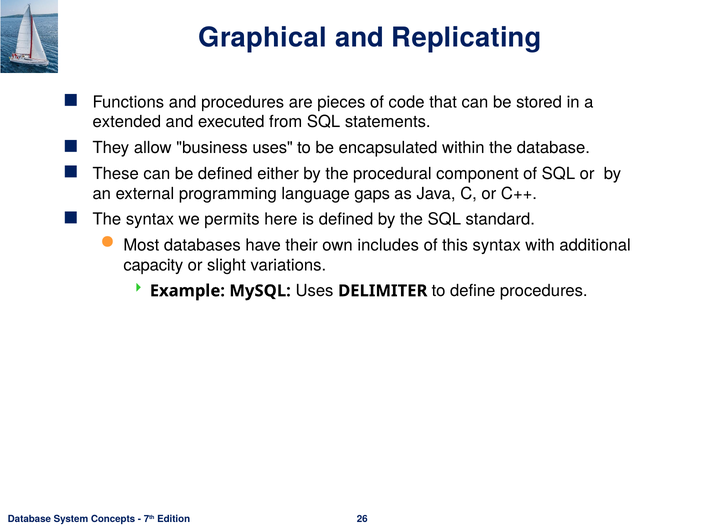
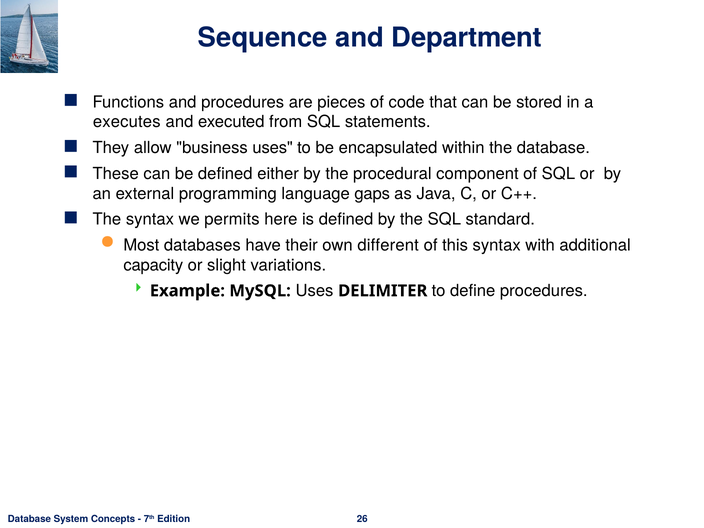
Graphical: Graphical -> Sequence
Replicating: Replicating -> Department
extended: extended -> executes
includes: includes -> different
